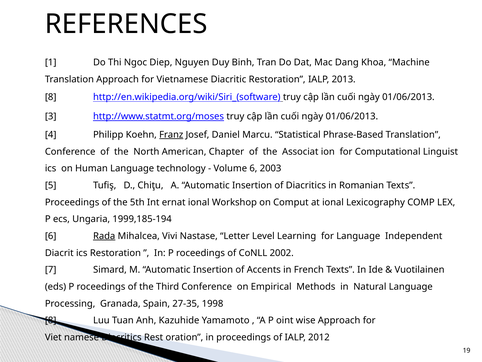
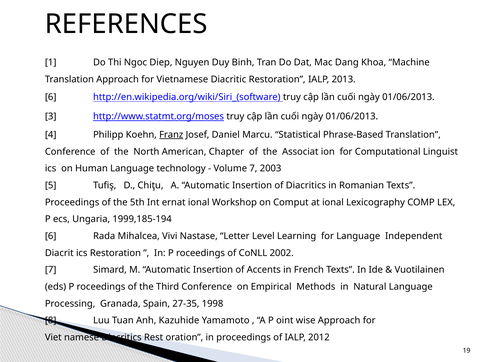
8 at (51, 97): 8 -> 6
Volume 6: 6 -> 7
Rada underline: present -> none
